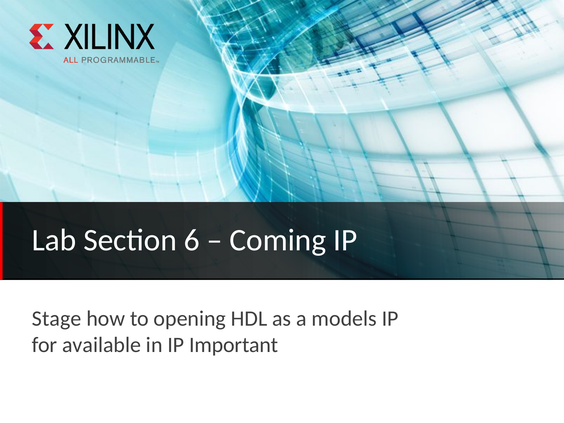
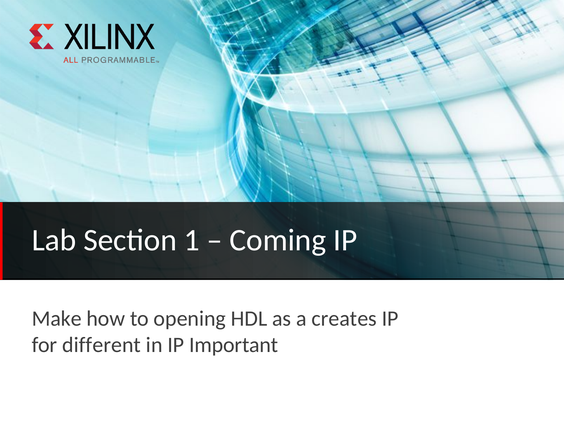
6: 6 -> 1
Stage: Stage -> Make
models: models -> creates
available: available -> different
